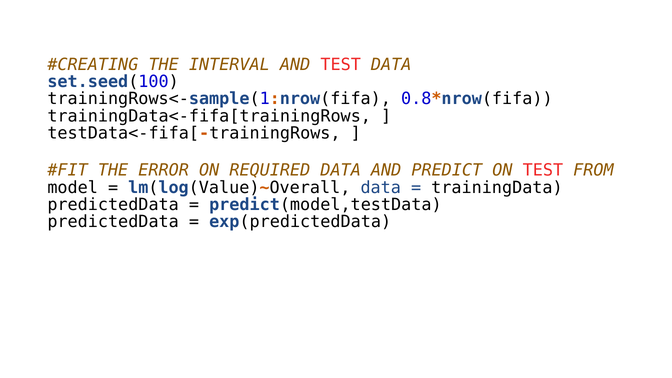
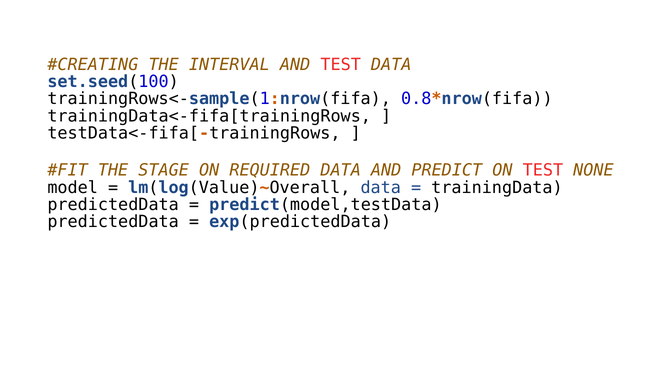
ERROR: ERROR -> STAGE
FROM: FROM -> NONE
